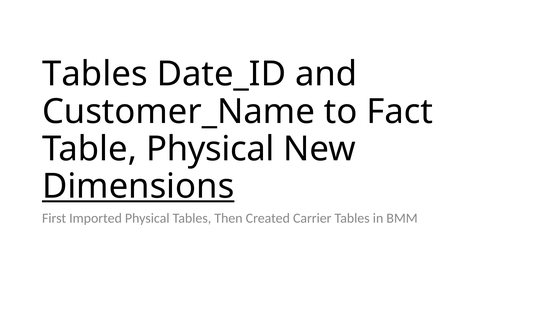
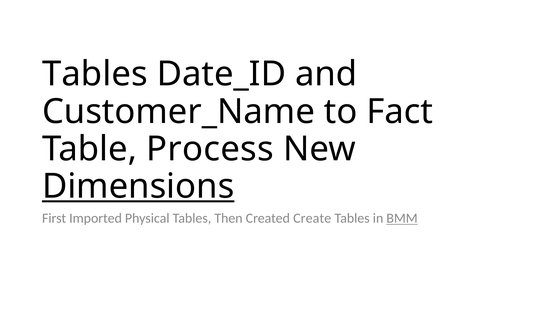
Table Physical: Physical -> Process
Carrier: Carrier -> Create
BMM underline: none -> present
